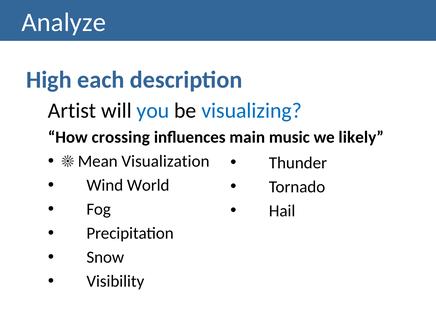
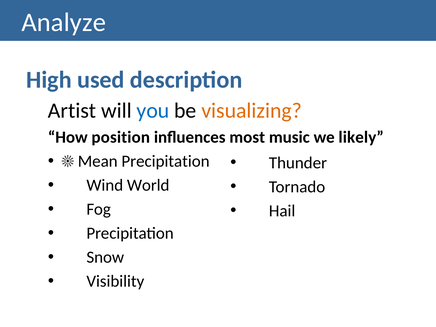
each: each -> used
visualizing colour: blue -> orange
crossing: crossing -> position
main: main -> most
Visualization: Visualization -> Precipitation
